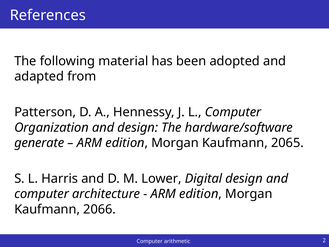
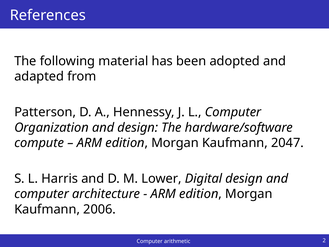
generate: generate -> compute
2065: 2065 -> 2047
2066: 2066 -> 2006
